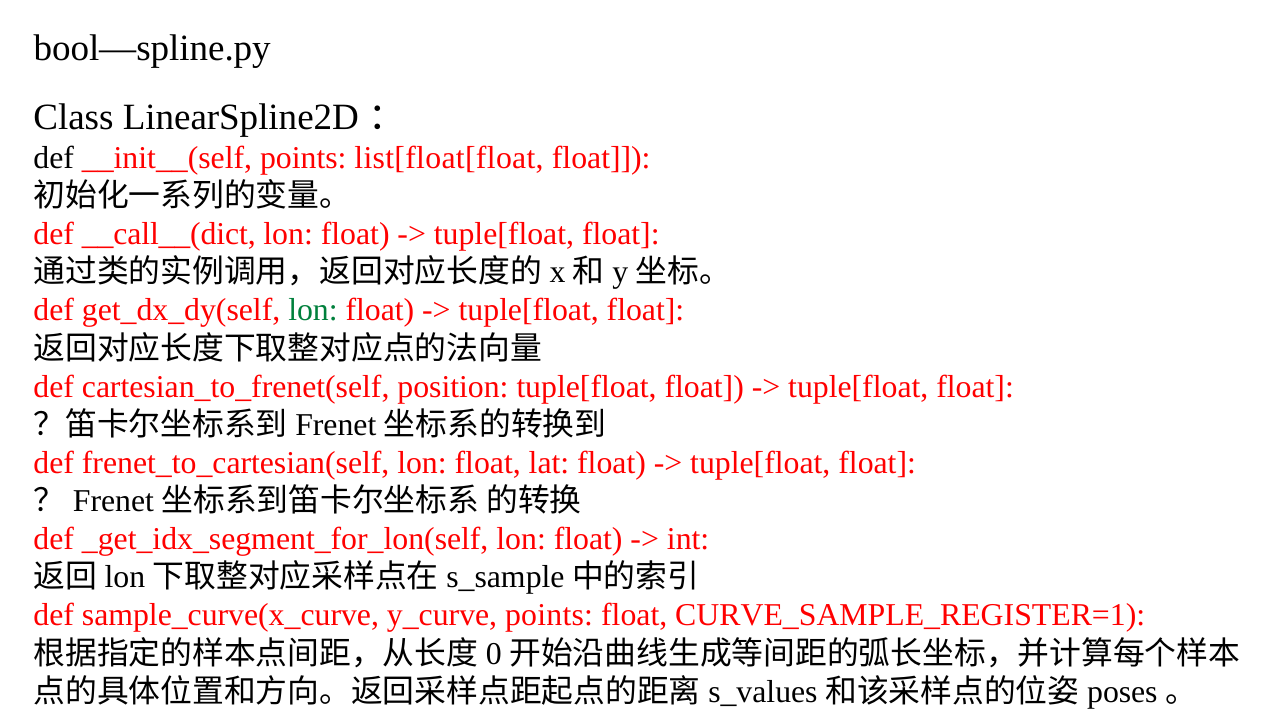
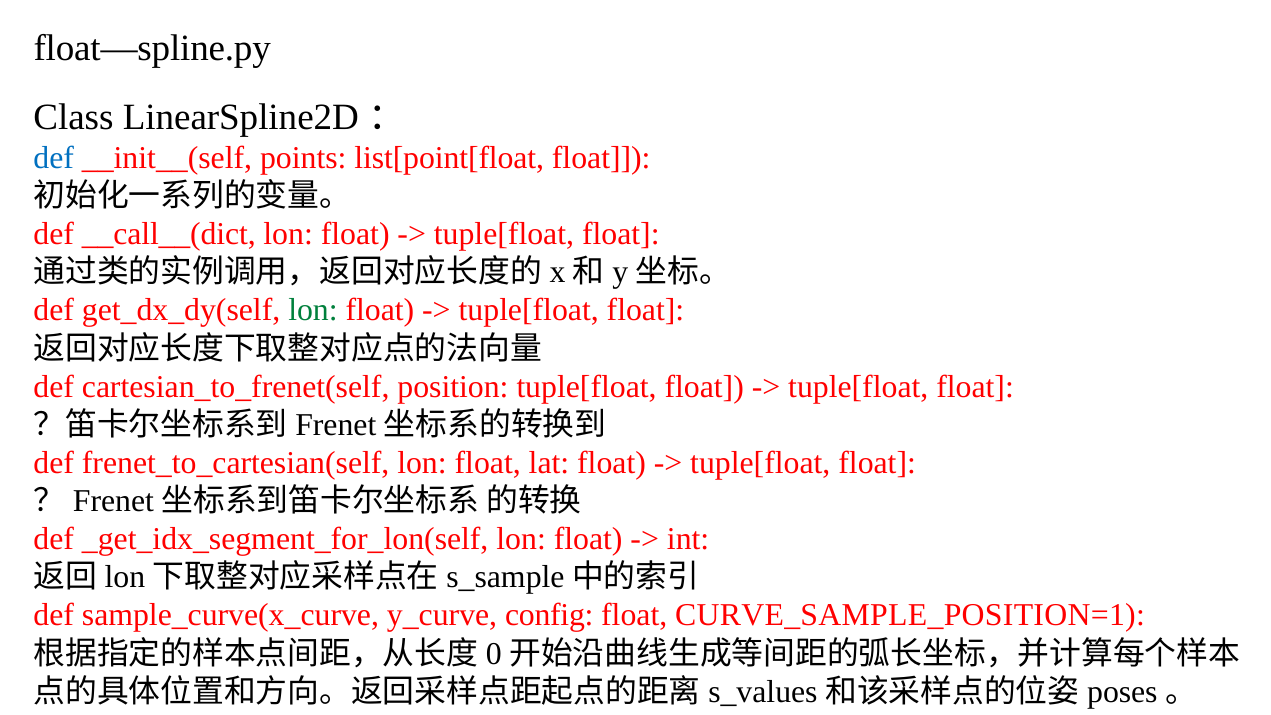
bool—spline.py: bool—spline.py -> float—spline.py
def at (54, 158) colour: black -> blue
list[float[float: list[float[float -> list[point[float
y_curve points: points -> config
CURVE_SAMPLE_REGISTER=1: CURVE_SAMPLE_REGISTER=1 -> CURVE_SAMPLE_POSITION=1
